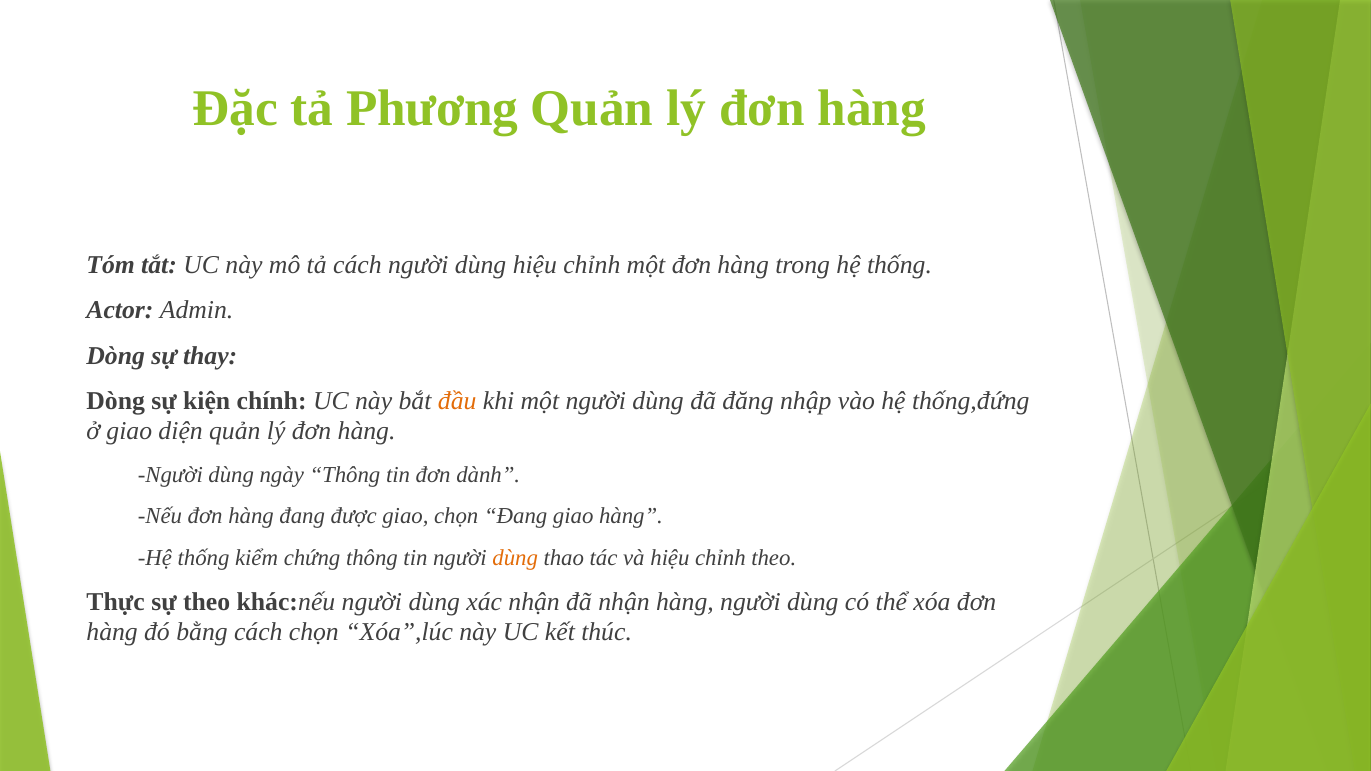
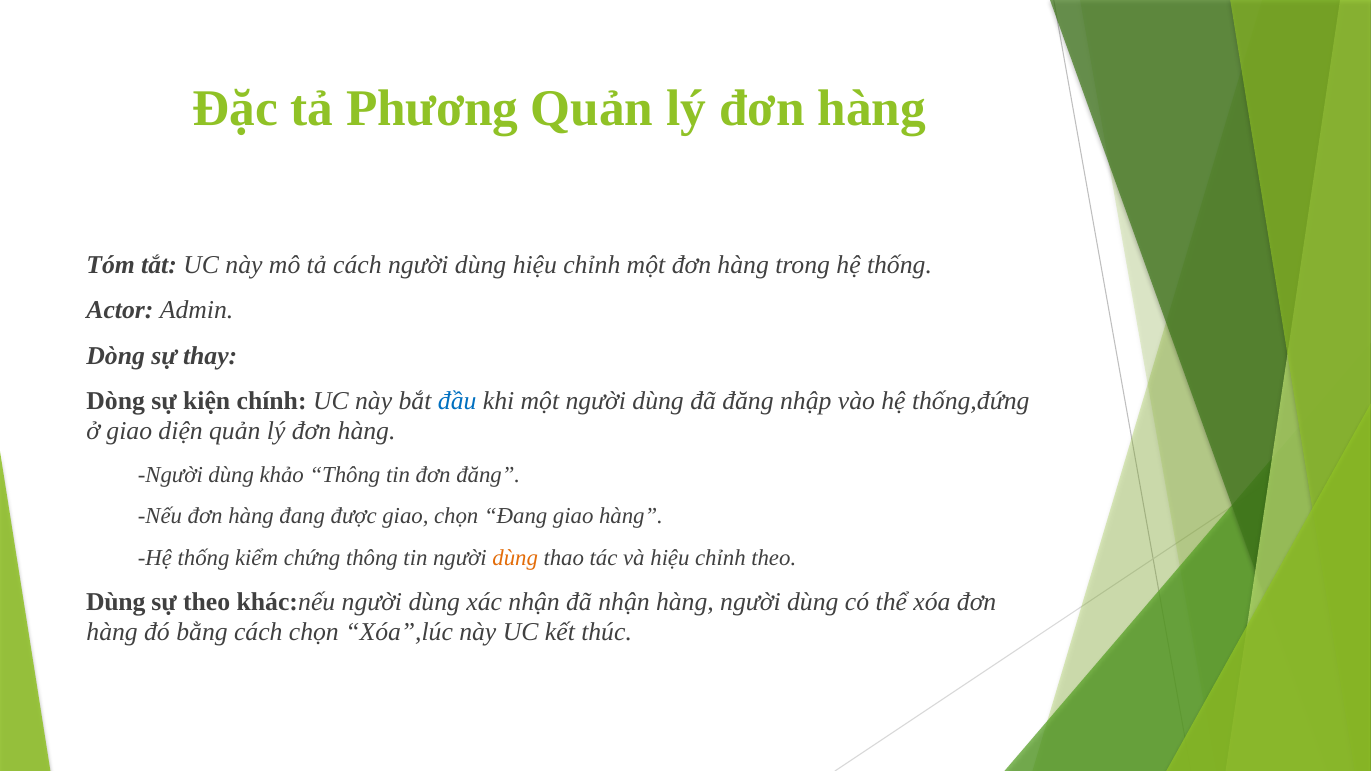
đầu colour: orange -> blue
ngày: ngày -> khảo
đơn dành: dành -> đăng
Thực at (116, 602): Thực -> Dùng
